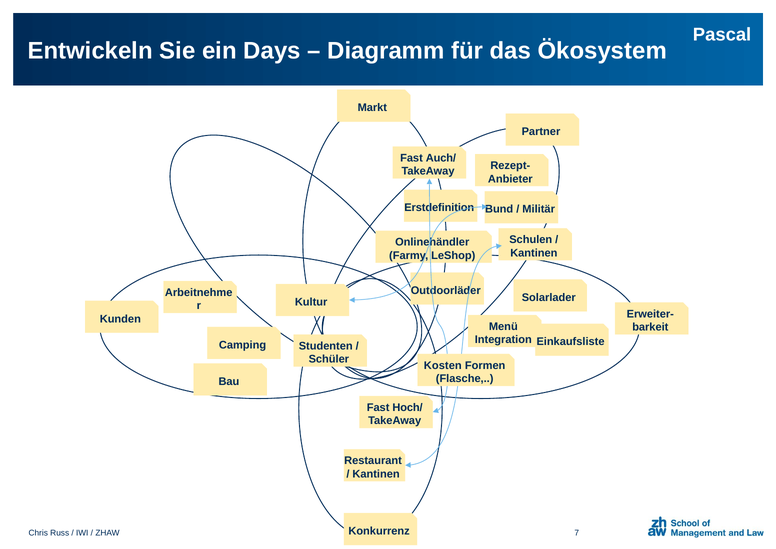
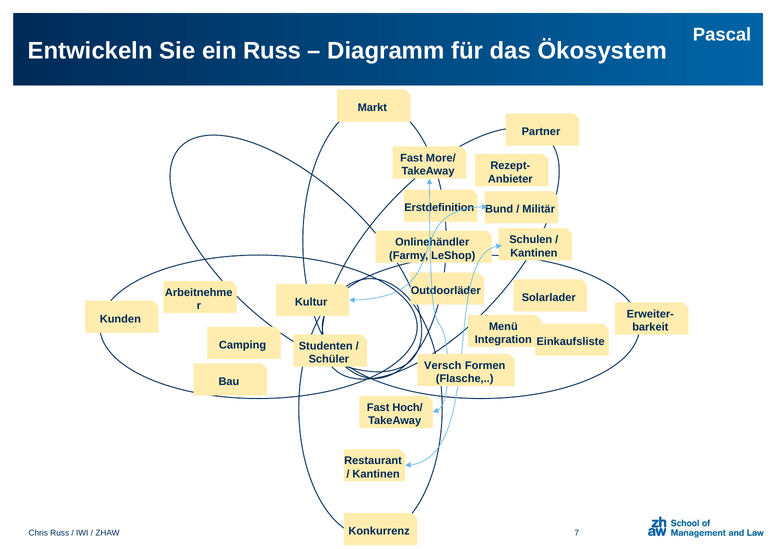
ein Days: Days -> Russ
Auch/: Auch/ -> More/
Kosten: Kosten -> Versch
